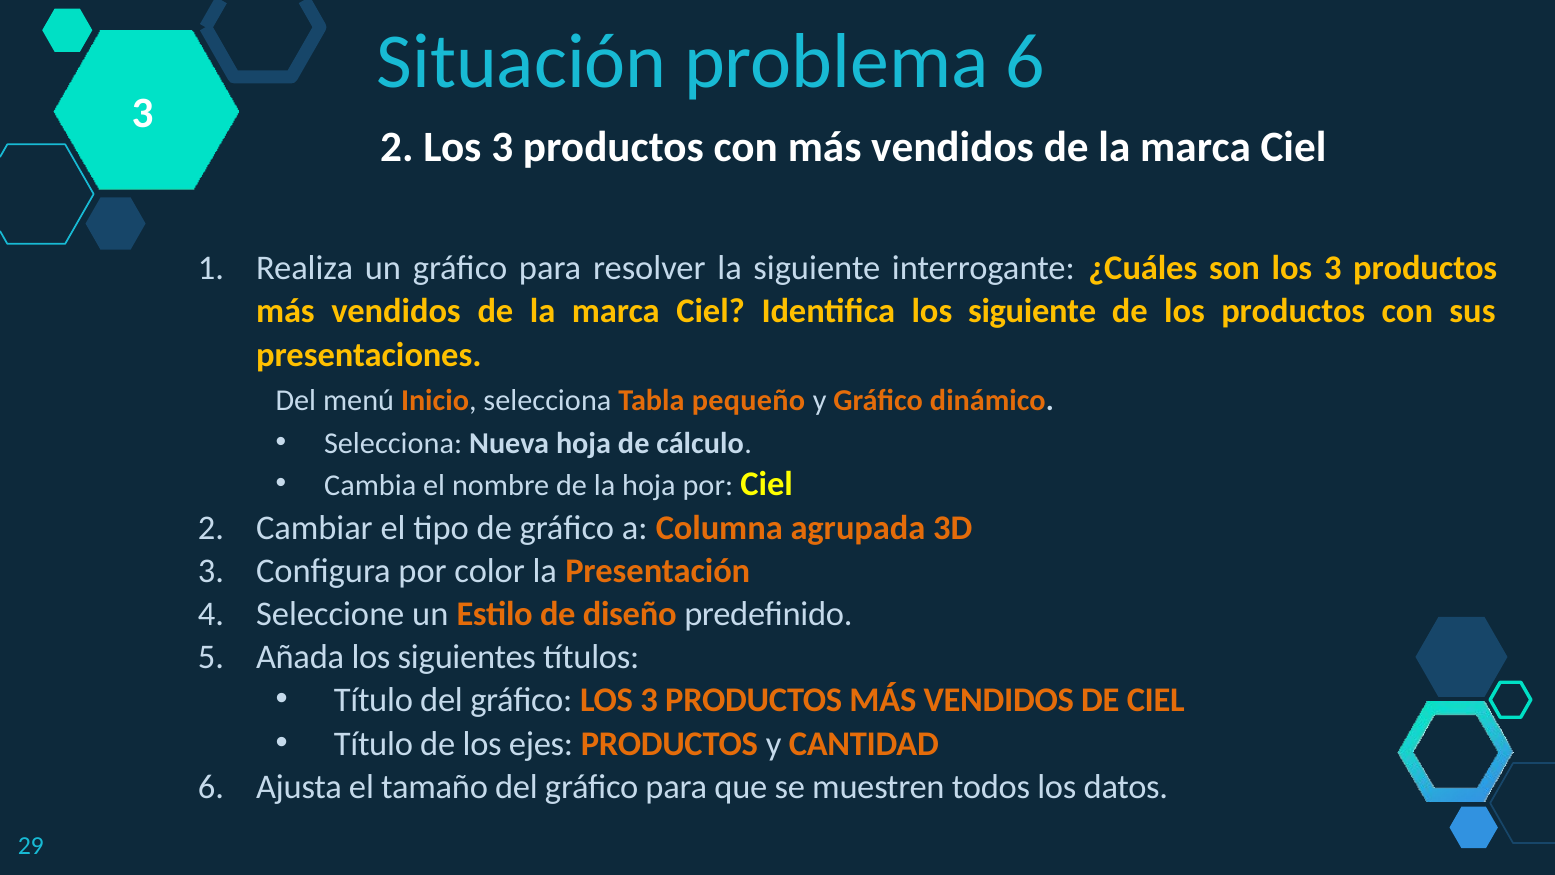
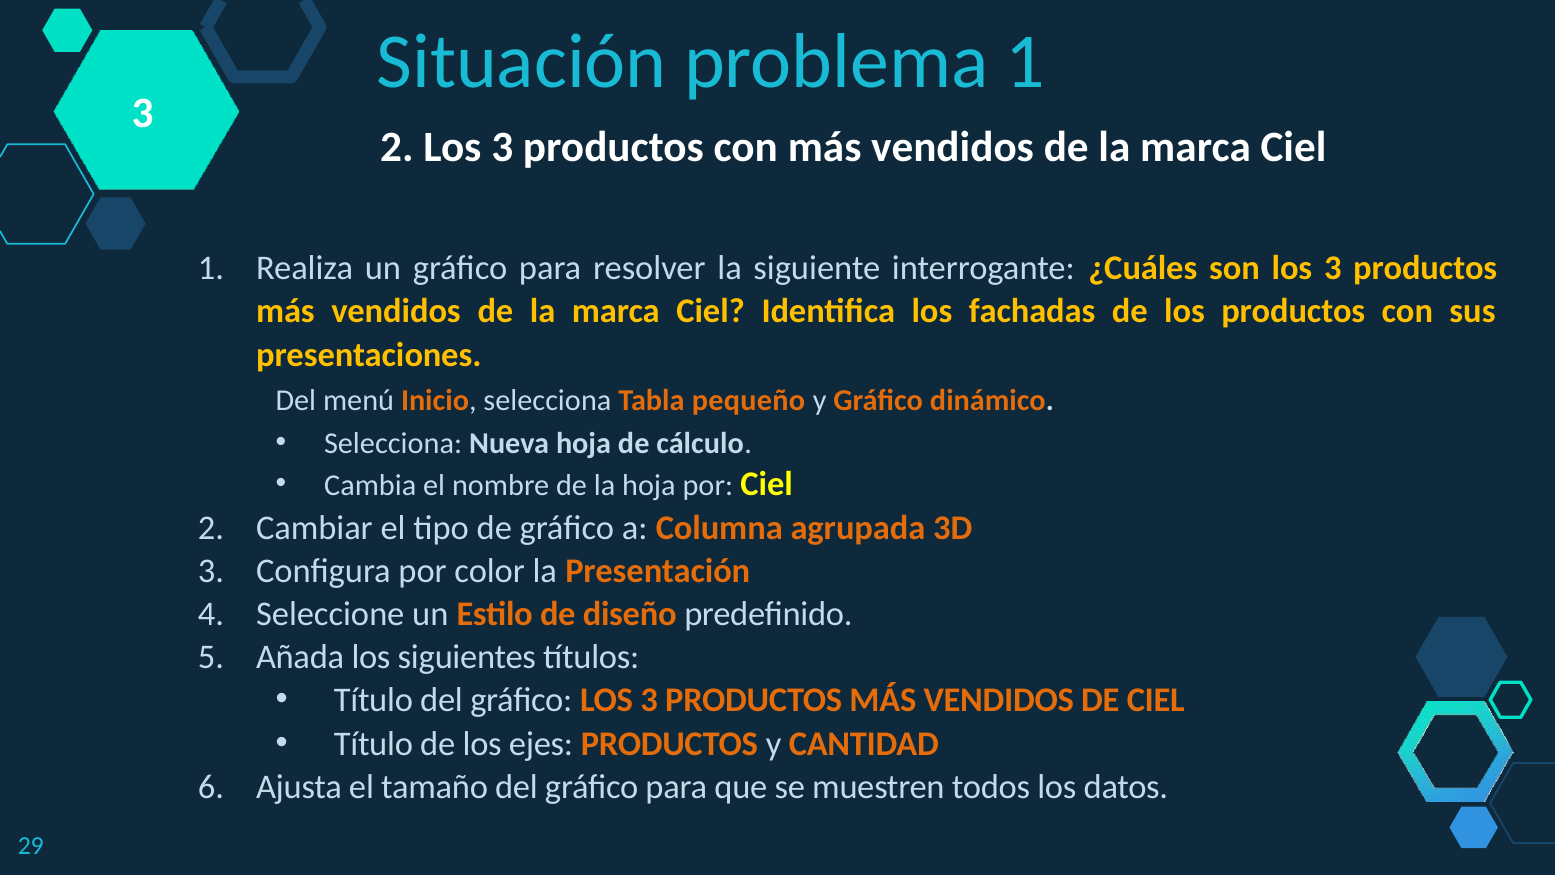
problema 6: 6 -> 1
los siguiente: siguiente -> fachadas
